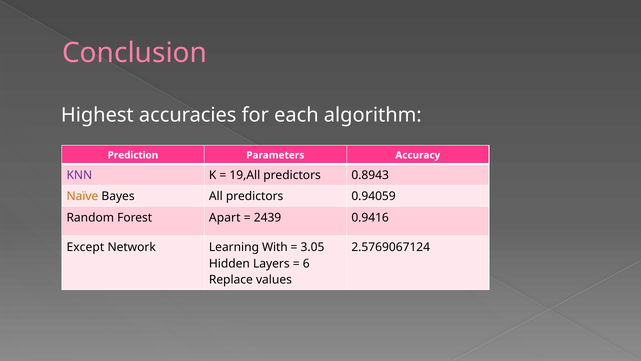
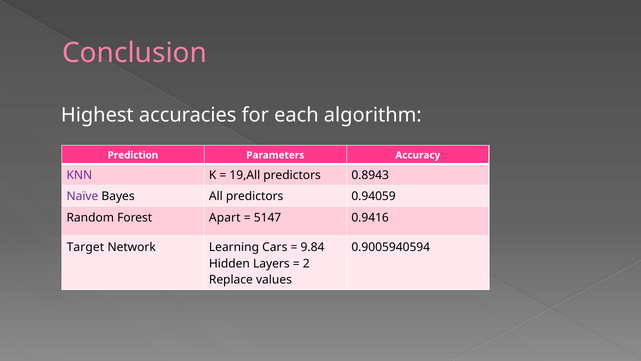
Naïve colour: orange -> purple
2439: 2439 -> 5147
Except: Except -> Target
With: With -> Cars
3.05: 3.05 -> 9.84
2.5769067124: 2.5769067124 -> 0.9005940594
6: 6 -> 2
